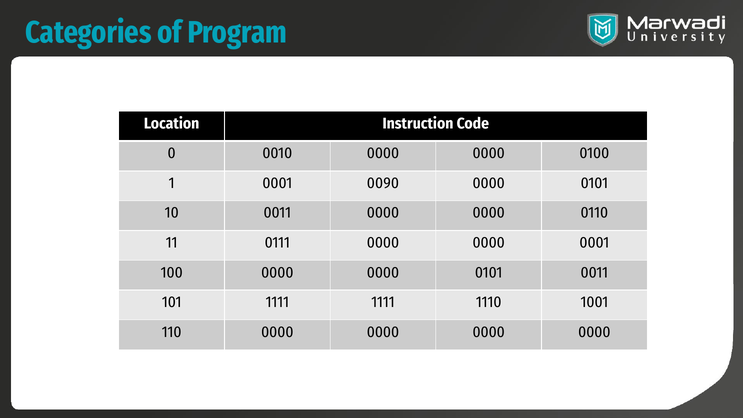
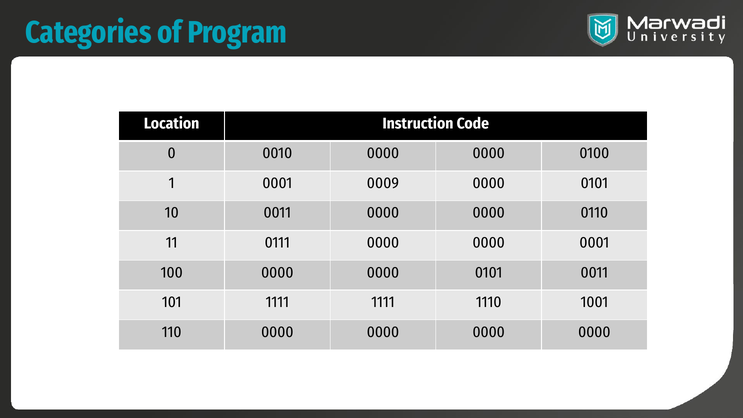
0090: 0090 -> 0009
